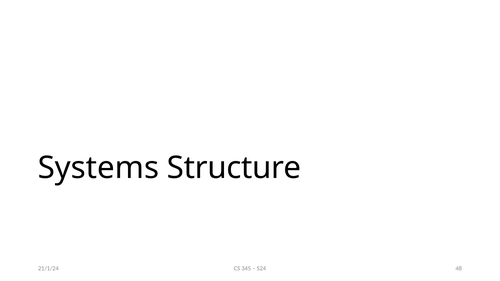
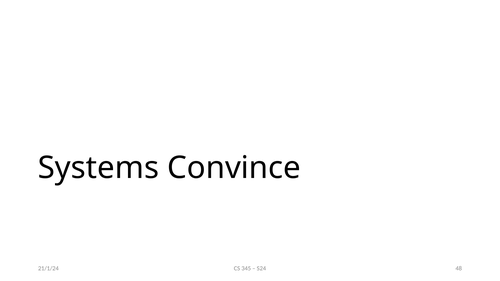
Structure: Structure -> Convince
